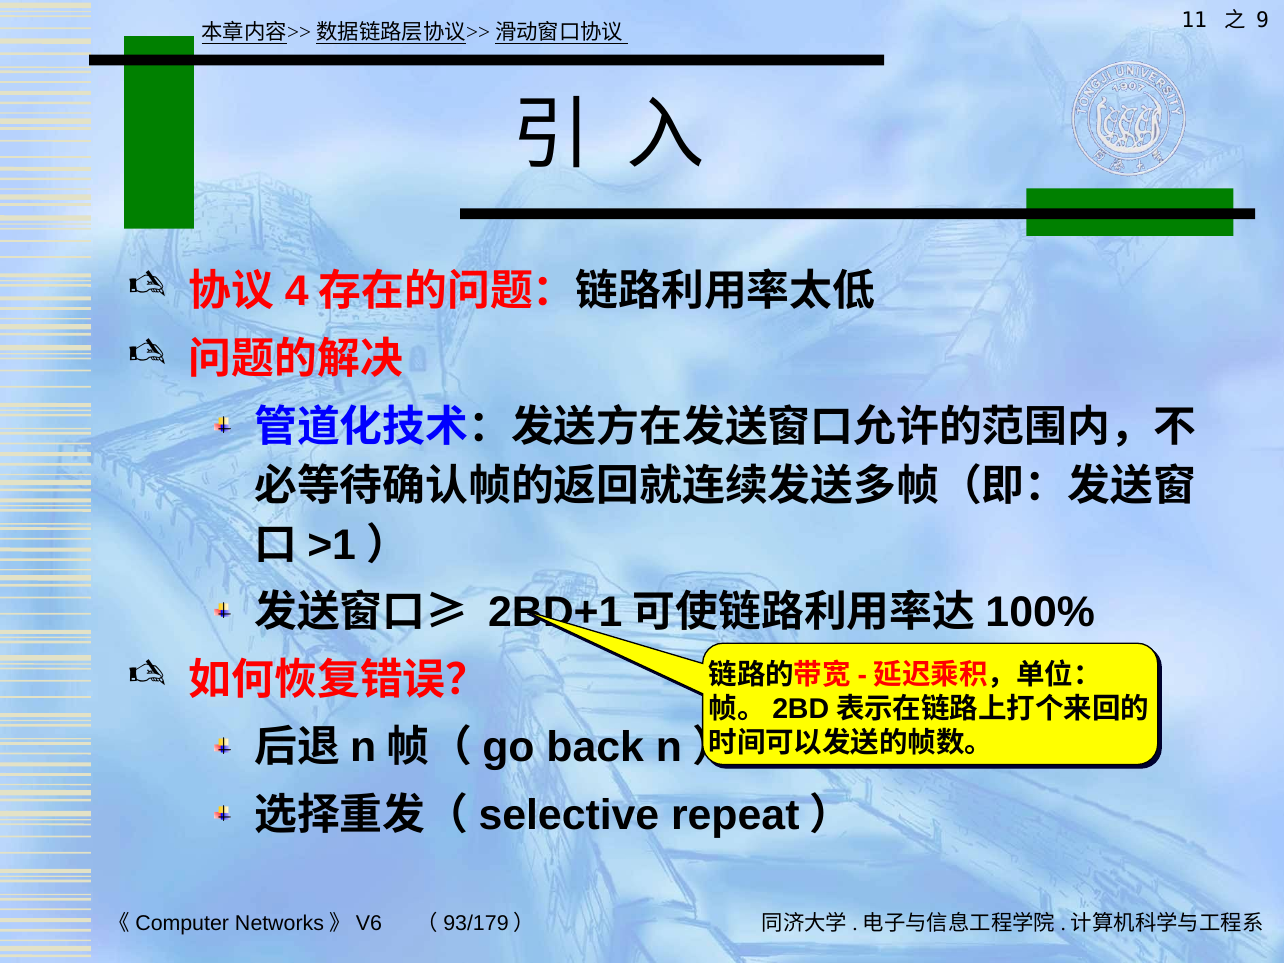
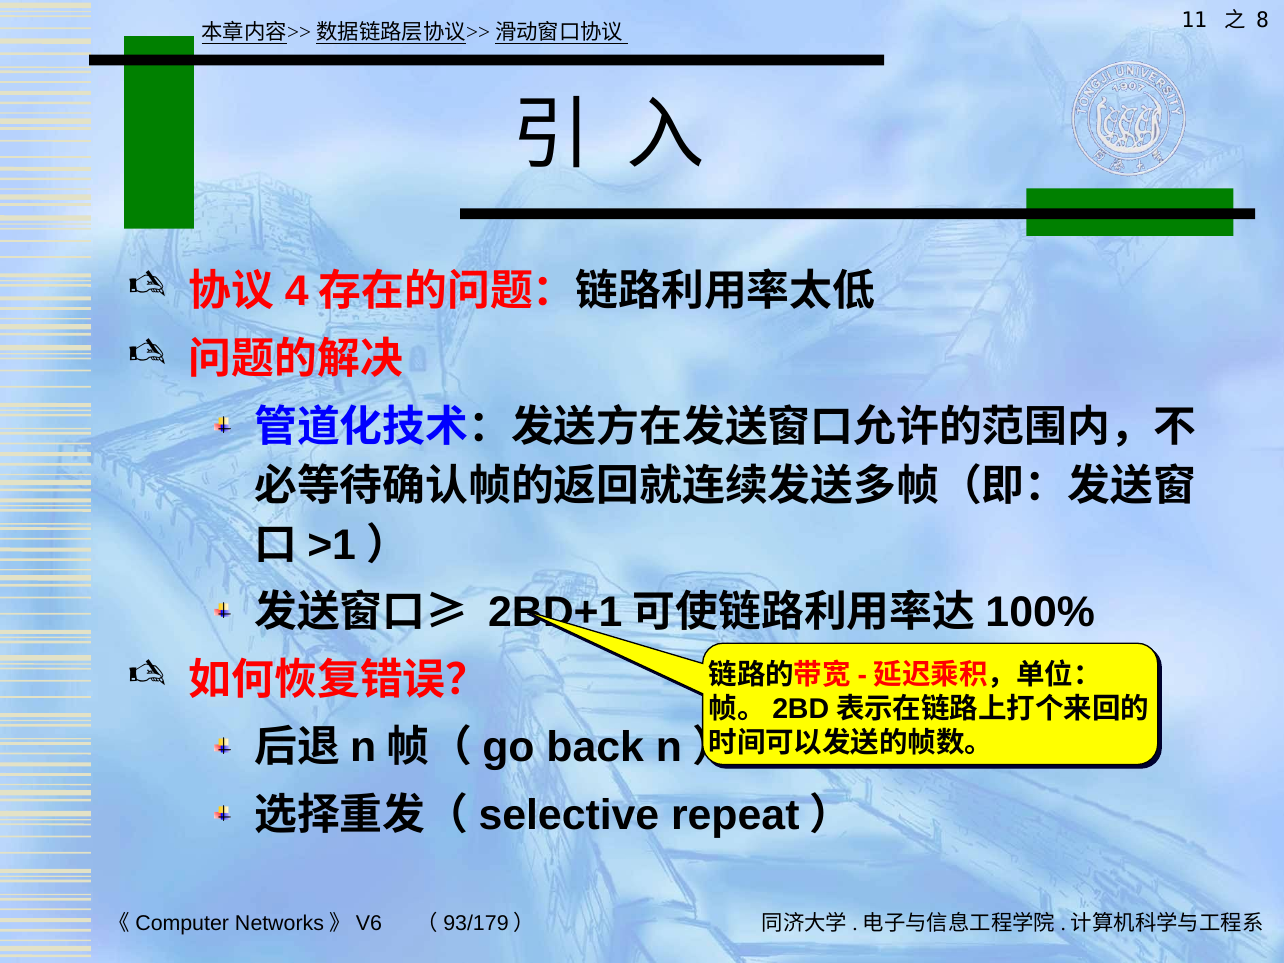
9: 9 -> 8
